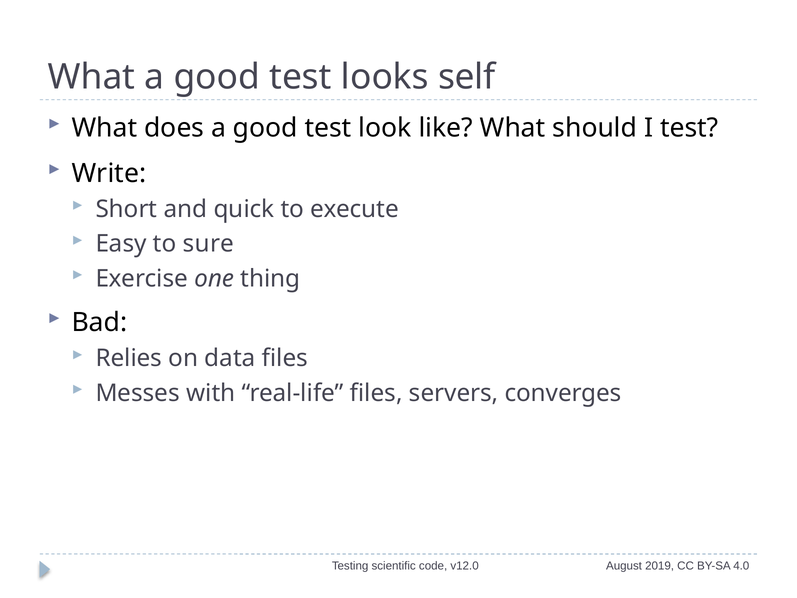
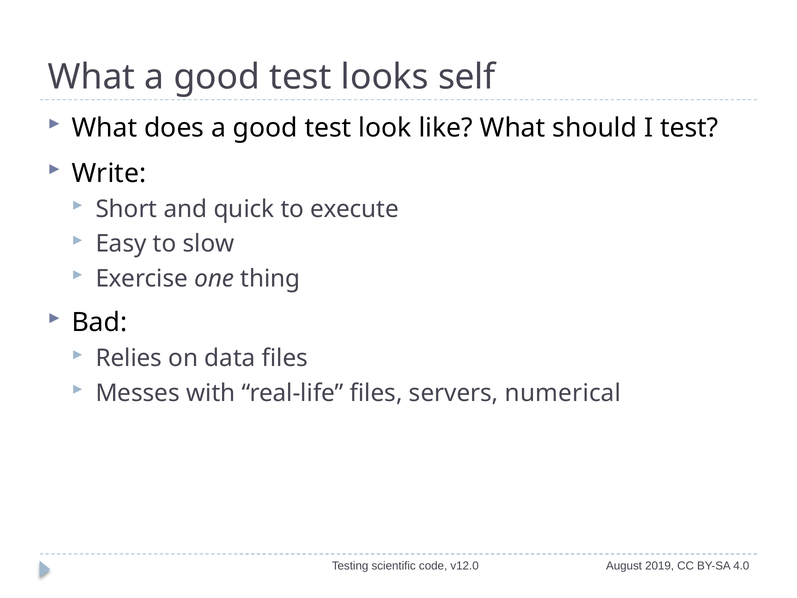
sure: sure -> slow
converges: converges -> numerical
